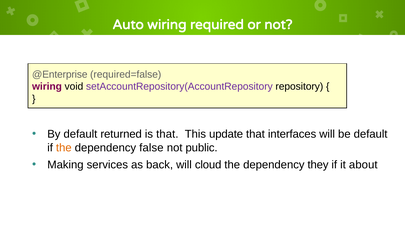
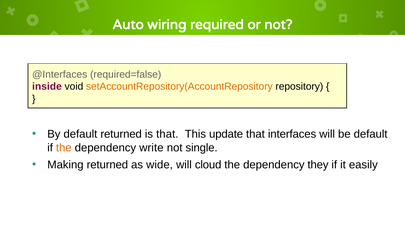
@Enterprise: @Enterprise -> @Interfaces
wiring at (47, 86): wiring -> inside
setAccountRepository(AccountRepository colour: purple -> orange
false: false -> write
public: public -> single
Making services: services -> returned
back: back -> wide
about: about -> easily
